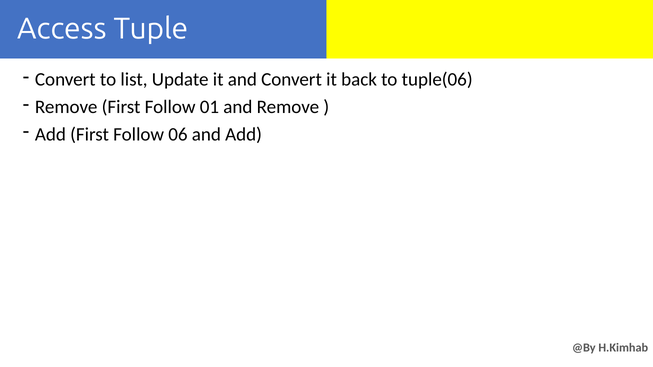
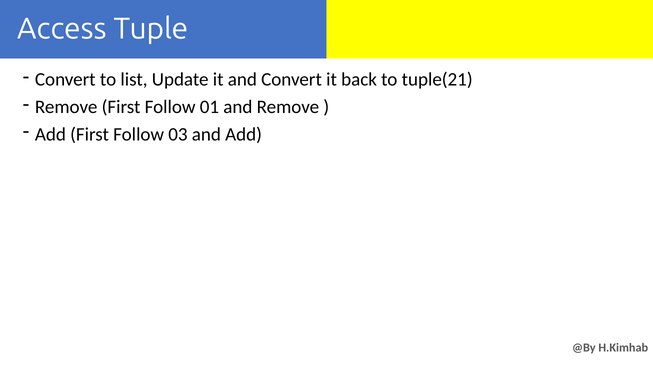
tuple(06: tuple(06 -> tuple(21
06: 06 -> 03
